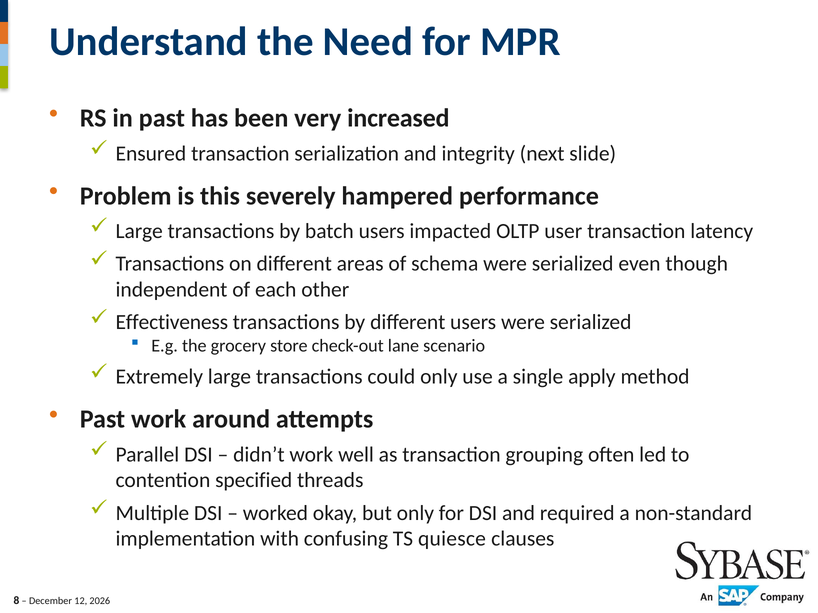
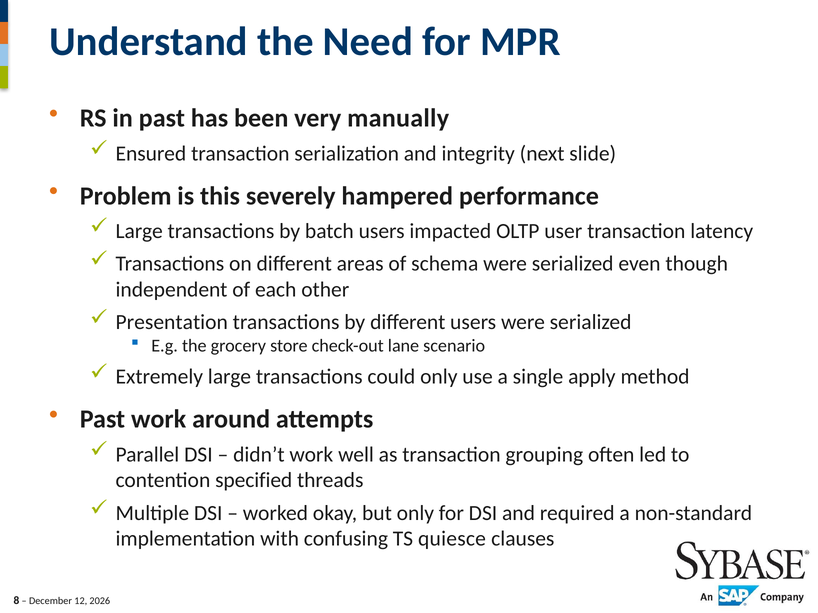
increased: increased -> manually
Effectiveness: Effectiveness -> Presentation
